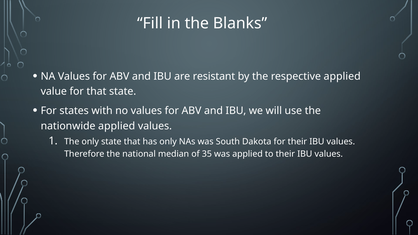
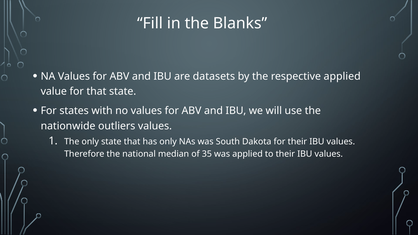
resistant: resistant -> datasets
nationwide applied: applied -> outliers
